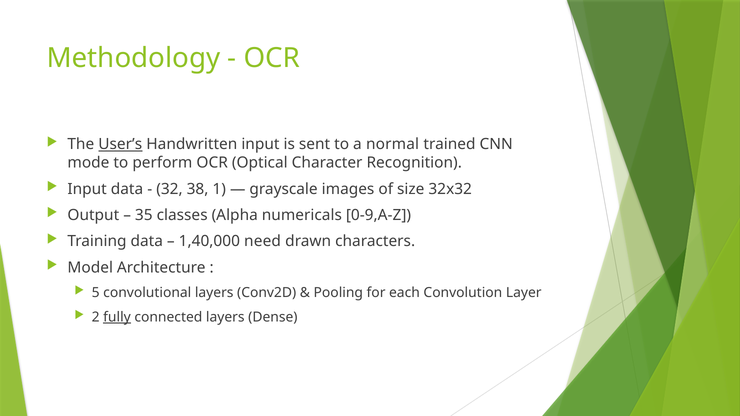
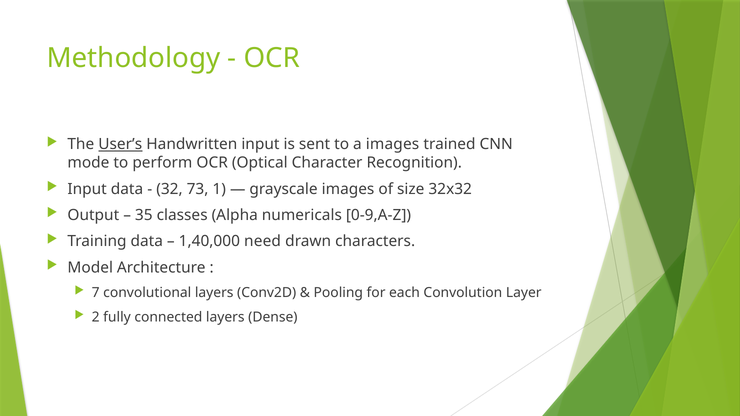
a normal: normal -> images
38: 38 -> 73
5: 5 -> 7
fully underline: present -> none
